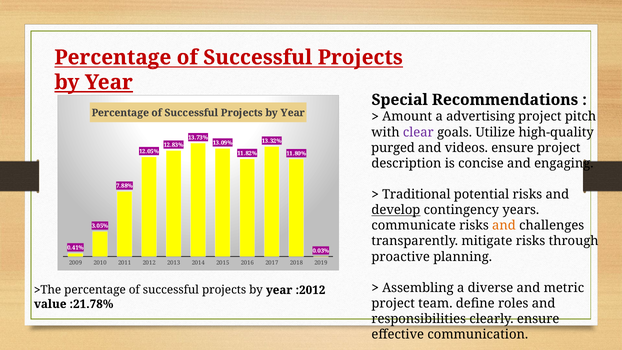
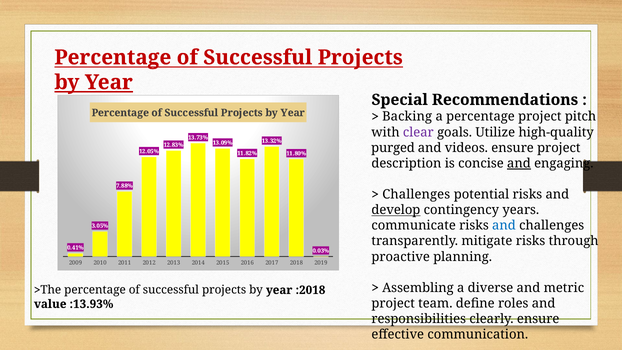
Amount: Amount -> Backing
a advertising: advertising -> percentage
and at (519, 163) underline: none -> present
Traditional at (416, 194): Traditional -> Challenges
and at (504, 226) colour: orange -> blue
:2012: :2012 -> :2018
:21.78%: :21.78% -> :13.93%
